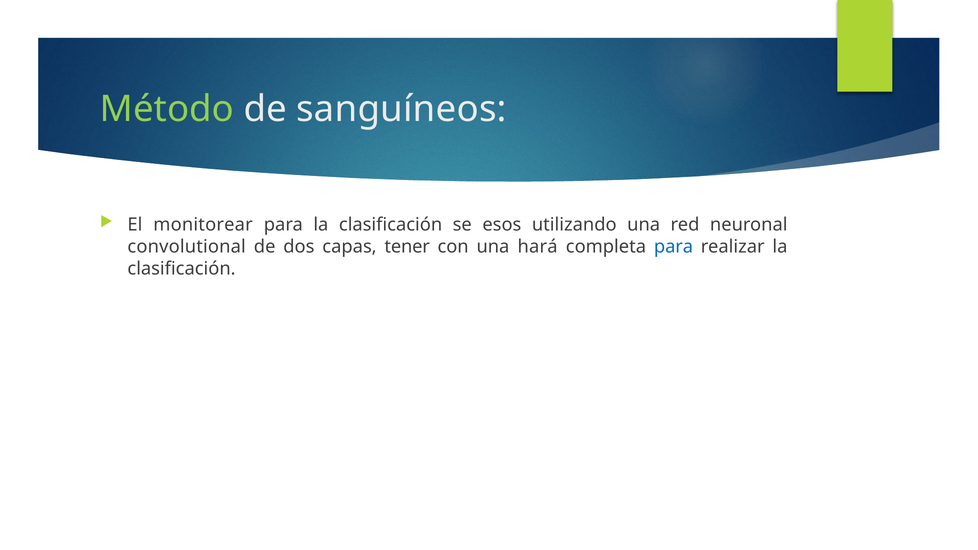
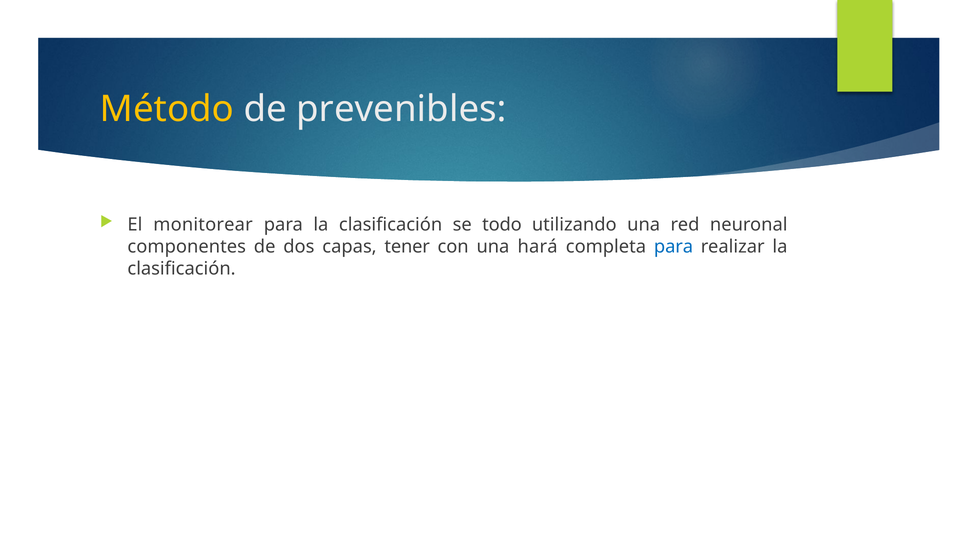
Método colour: light green -> yellow
sanguíneos: sanguíneos -> prevenibles
esos: esos -> todo
convolutional: convolutional -> componentes
